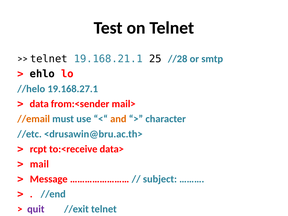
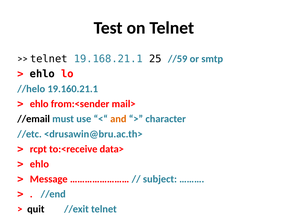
//28: //28 -> //59
19.168.27.1: 19.168.27.1 -> 19.160.21.1
data at (39, 104): data -> ehlo
//email colour: orange -> black
mail at (39, 164): mail -> ehlo
quit colour: purple -> black
